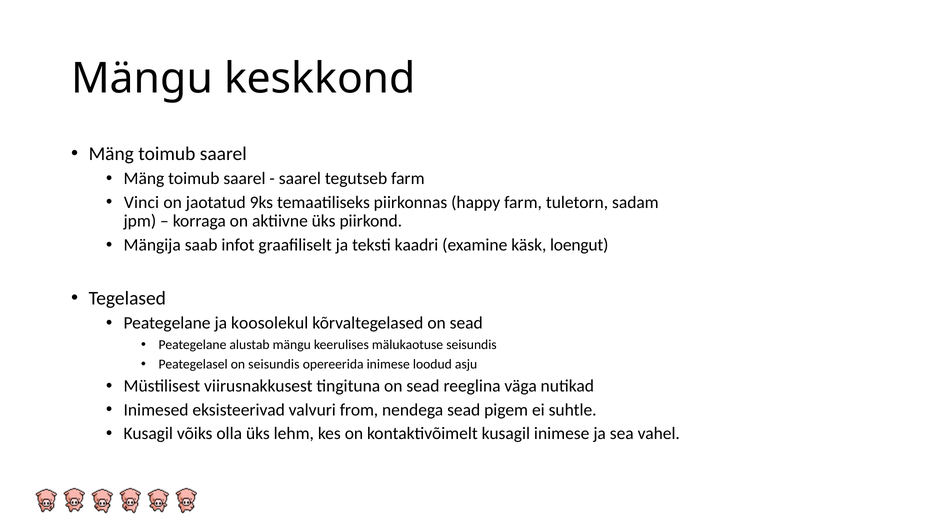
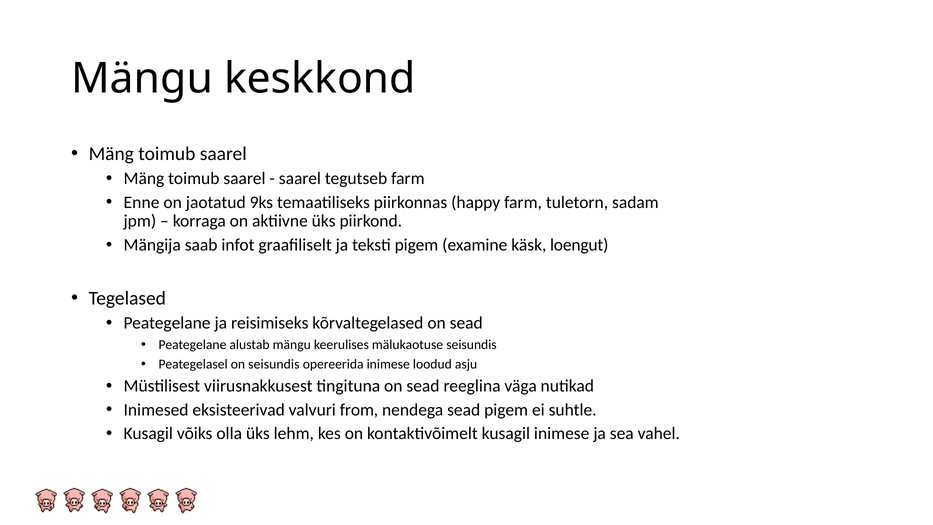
Vinci: Vinci -> Enne
teksti kaadri: kaadri -> pigem
koosolekul: koosolekul -> reisimiseks
